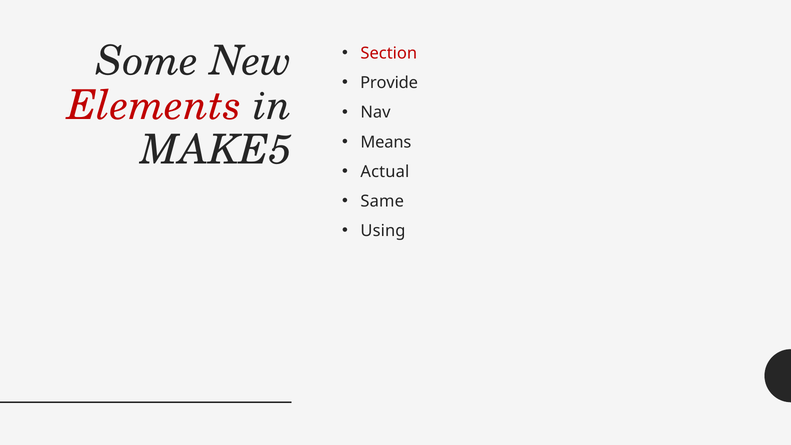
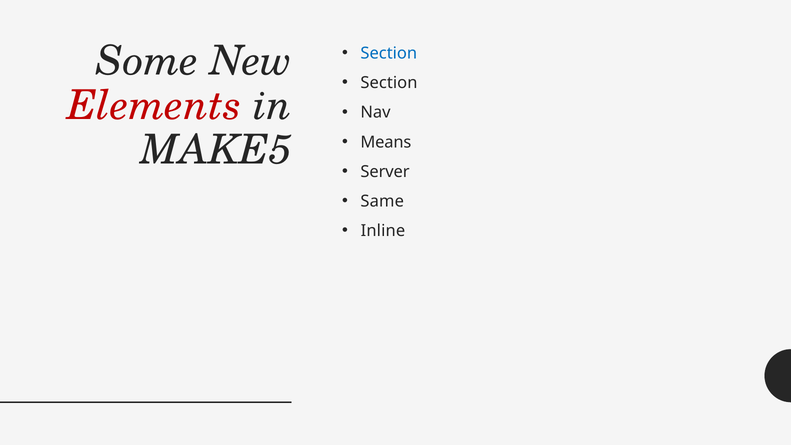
Section at (389, 53) colour: red -> blue
Provide at (389, 83): Provide -> Section
Actual: Actual -> Server
Using: Using -> Inline
